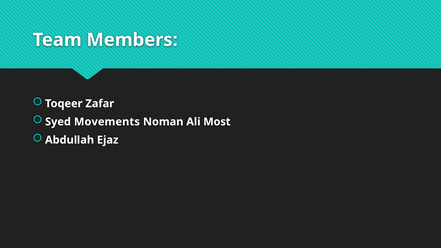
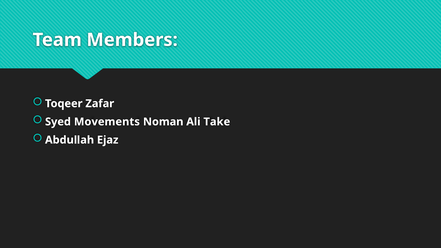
Most: Most -> Take
